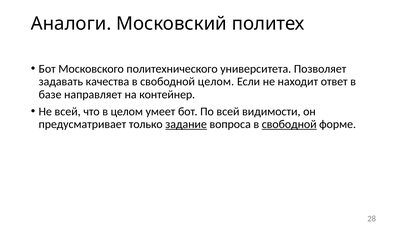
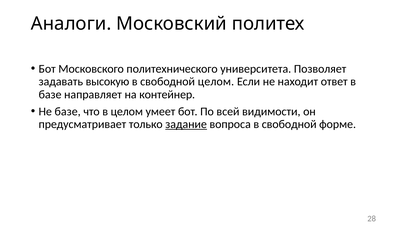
качества: качества -> высокую
Не всей: всей -> базе
свободной at (289, 124) underline: present -> none
